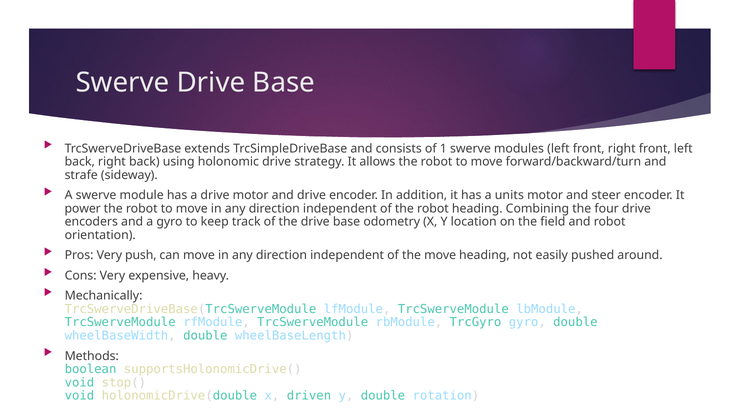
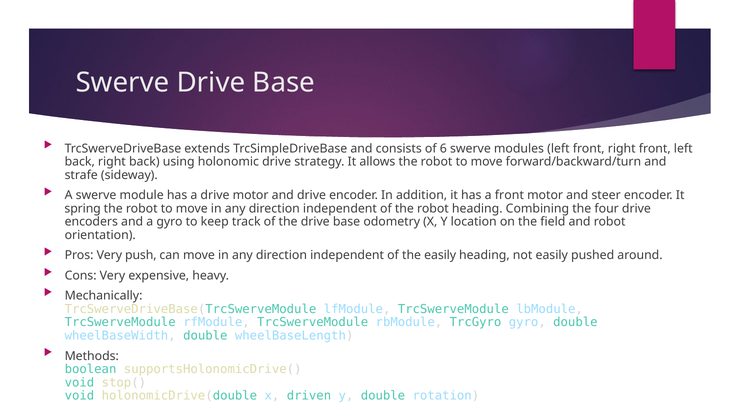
1: 1 -> 6
a units: units -> front
power: power -> spring
the move: move -> easily
